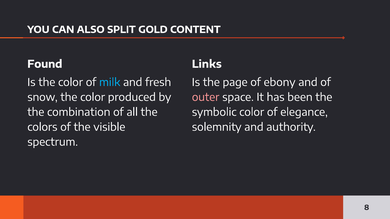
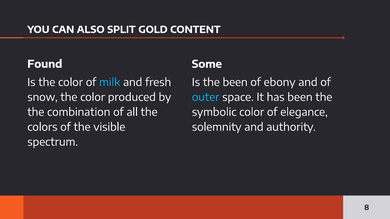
Links: Links -> Some
the page: page -> been
outer colour: pink -> light blue
